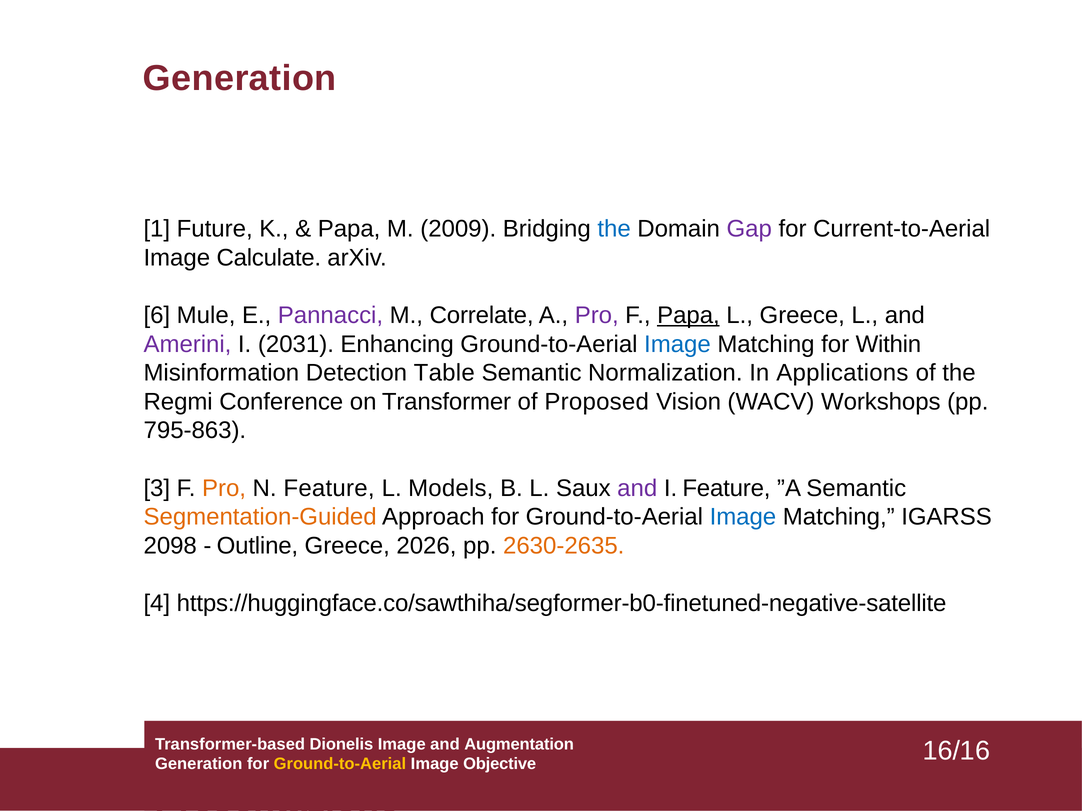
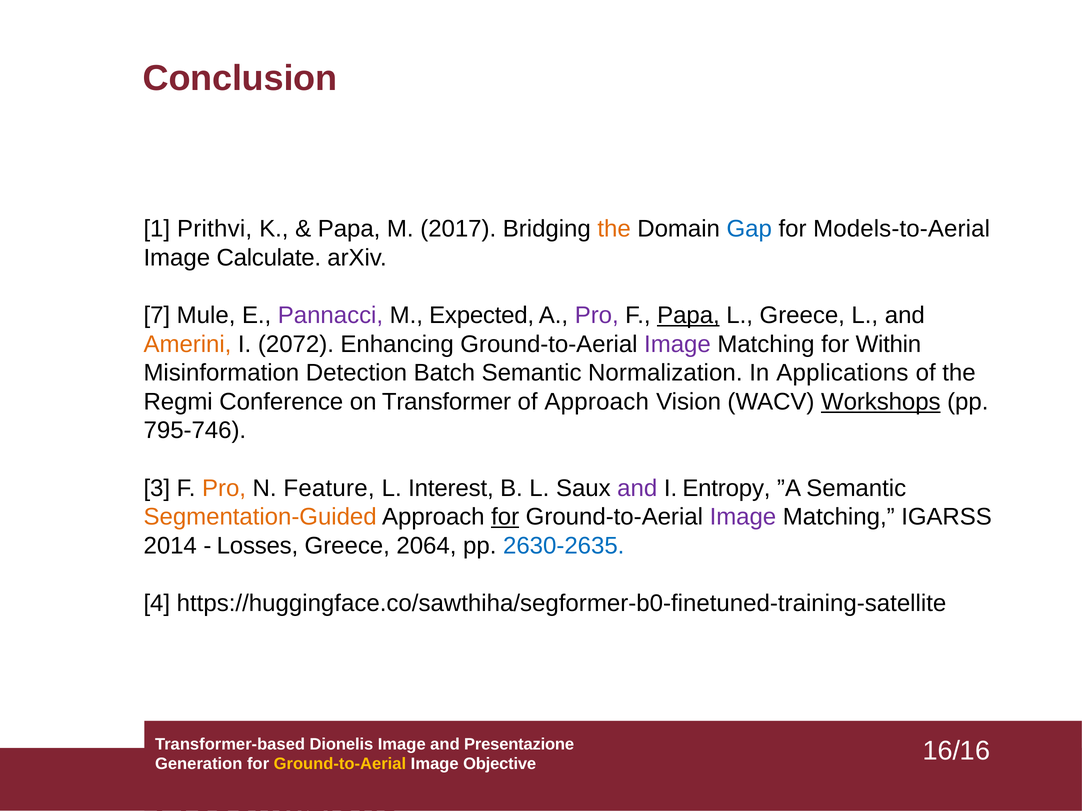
Generation at (240, 78): Generation -> Conclusion
Future: Future -> Prithvi
2009: 2009 -> 2017
the at (614, 229) colour: blue -> orange
Gap colour: purple -> blue
Current-to-Aerial: Current-to-Aerial -> Models-to-Aerial
6: 6 -> 7
Correlate: Correlate -> Expected
Amerini colour: purple -> orange
2031: 2031 -> 2072
Image at (677, 344) colour: blue -> purple
Table: Table -> Batch
of Proposed: Proposed -> Approach
Workshops underline: none -> present
795-863: 795-863 -> 795-746
Models: Models -> Interest
I Feature: Feature -> Entropy
for at (505, 517) underline: none -> present
Image at (743, 517) colour: blue -> purple
2098: 2098 -> 2014
Outline: Outline -> Losses
2026: 2026 -> 2064
2630-2635 colour: orange -> blue
https://huggingface.co/sawthiha/segformer-b0-finetuned-negative-satellite: https://huggingface.co/sawthiha/segformer-b0-finetuned-negative-satellite -> https://huggingface.co/sawthiha/segformer-b0-finetuned-training-satellite
and Augmentation: Augmentation -> Presentazione
